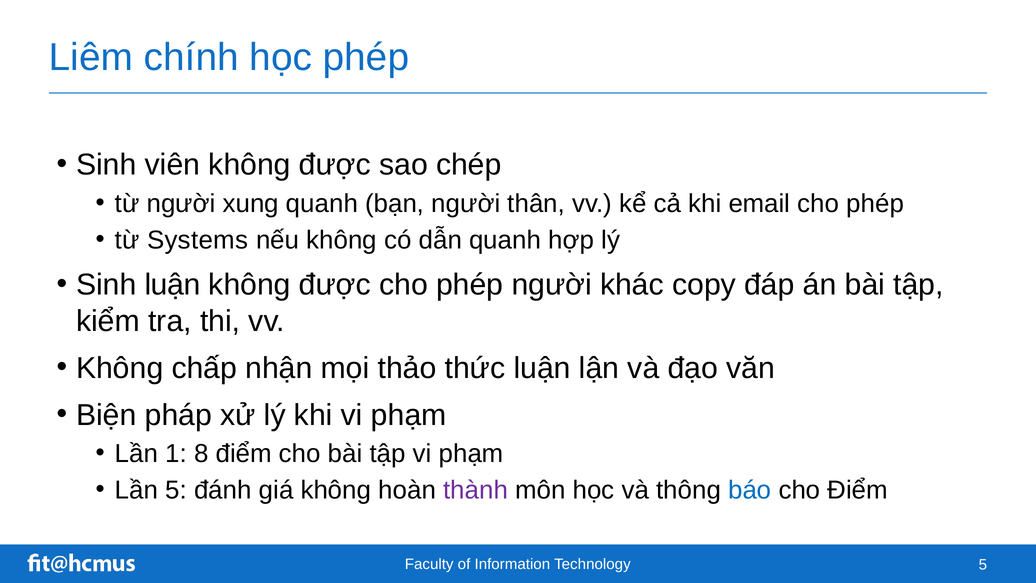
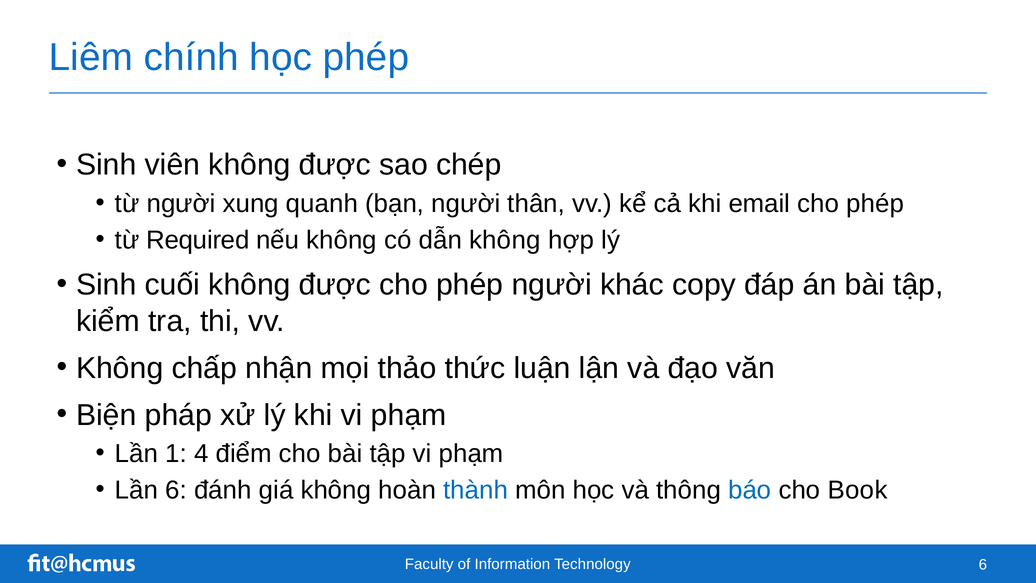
Systems: Systems -> Required
dẫn quanh: quanh -> không
Sinh luận: luận -> cuối
8: 8 -> 4
Lần 5: 5 -> 6
thành colour: purple -> blue
cho Điểm: Điểm -> Book
Technology 5: 5 -> 6
